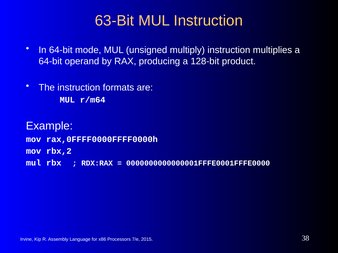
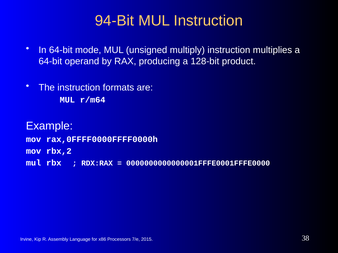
63-Bit: 63-Bit -> 94-Bit
